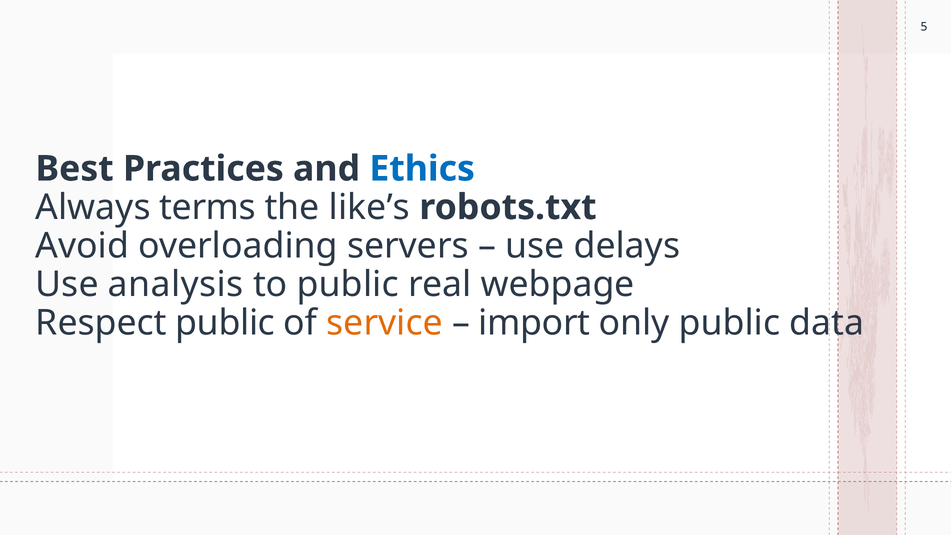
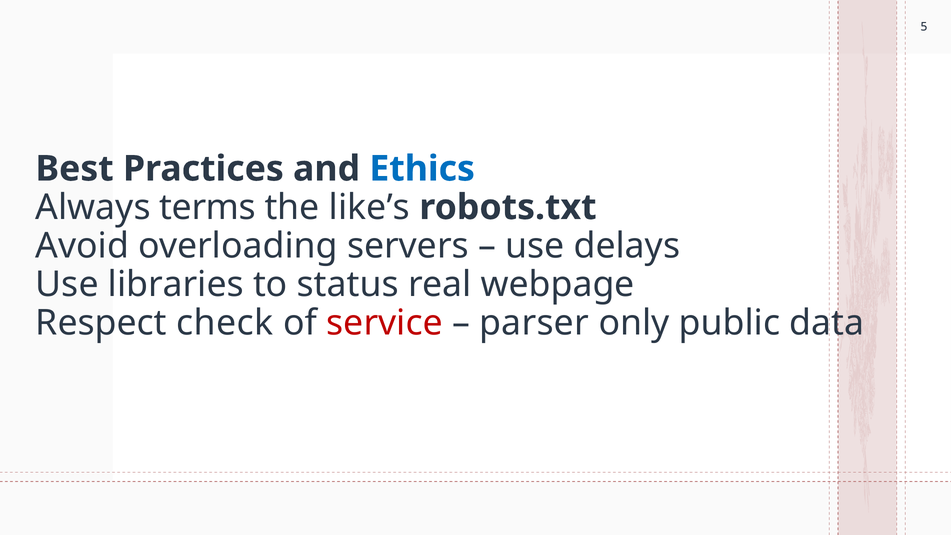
analysis: analysis -> libraries
to public: public -> status
Respect public: public -> check
service colour: orange -> red
import: import -> parser
